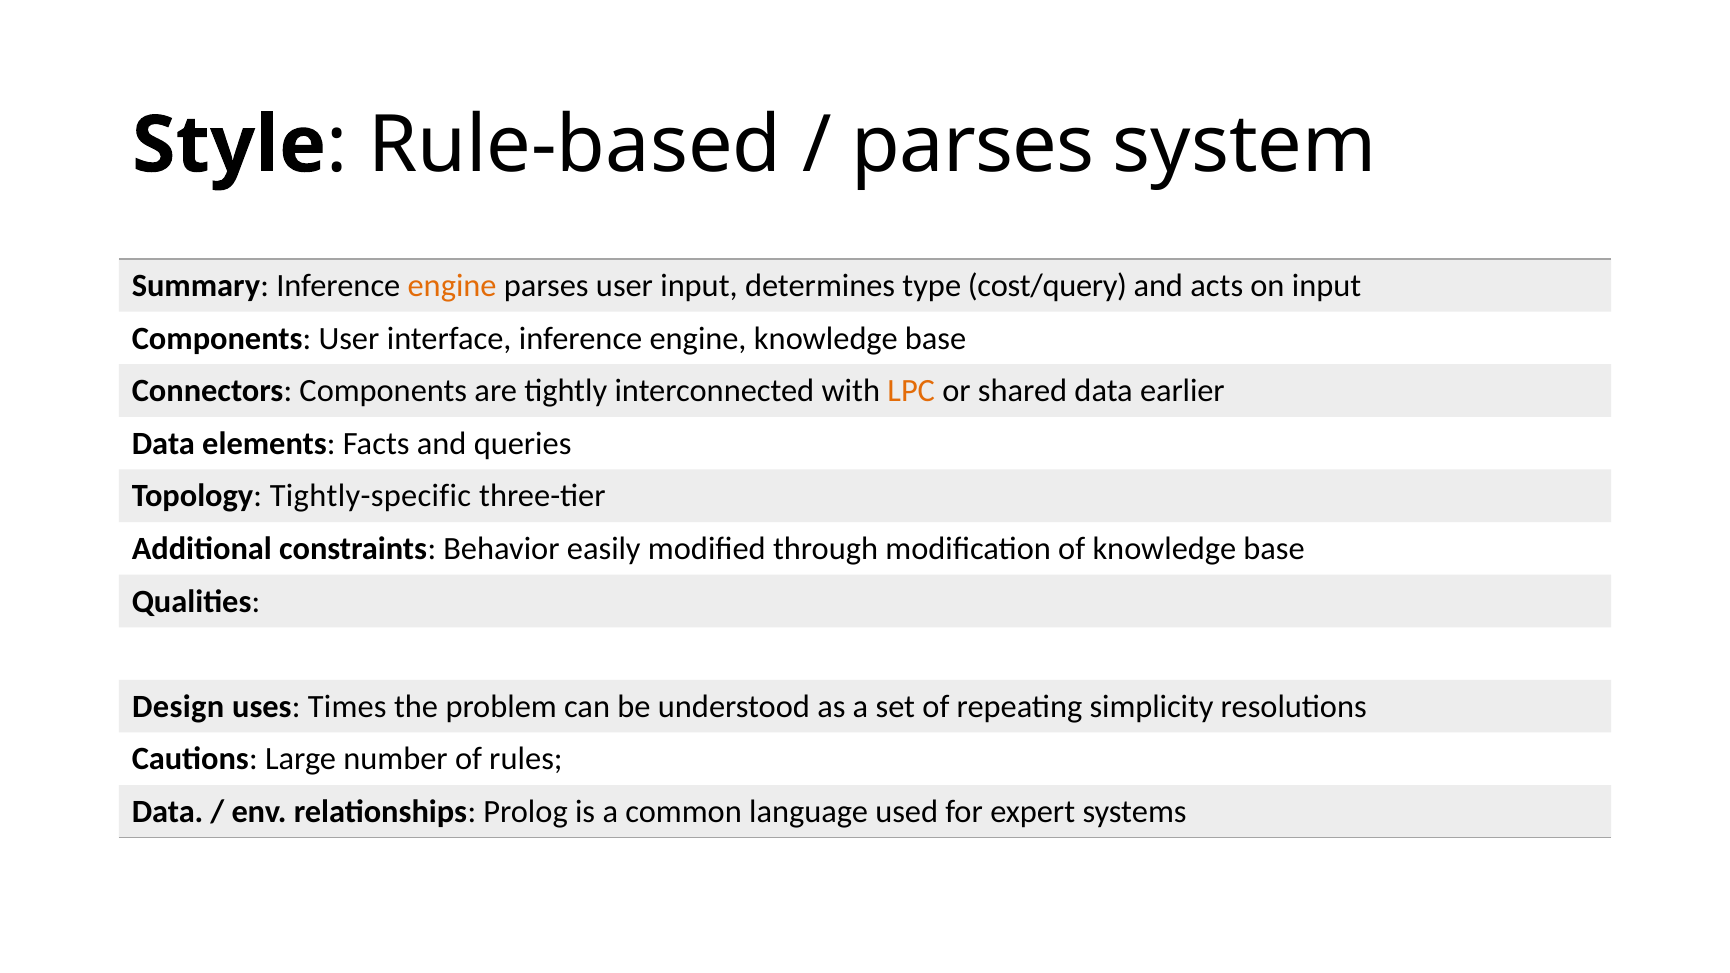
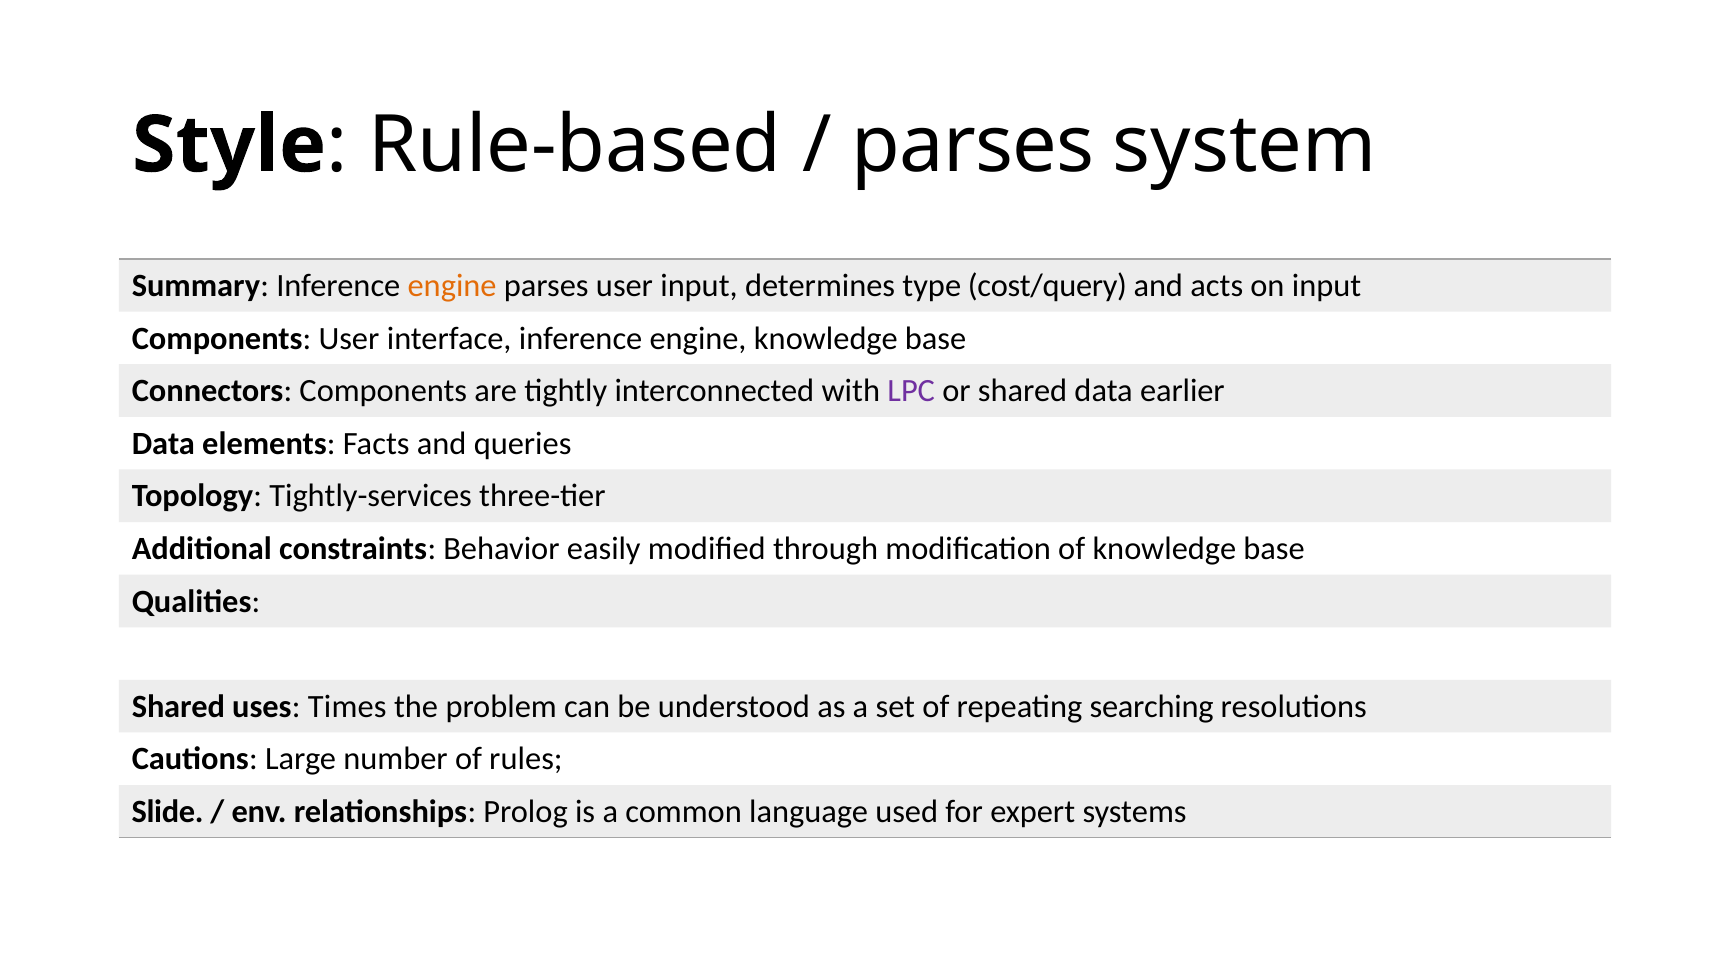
LPC colour: orange -> purple
Tightly-specific: Tightly-specific -> Tightly-services
Design at (178, 707): Design -> Shared
simplicity: simplicity -> searching
Data at (168, 812): Data -> Slide
